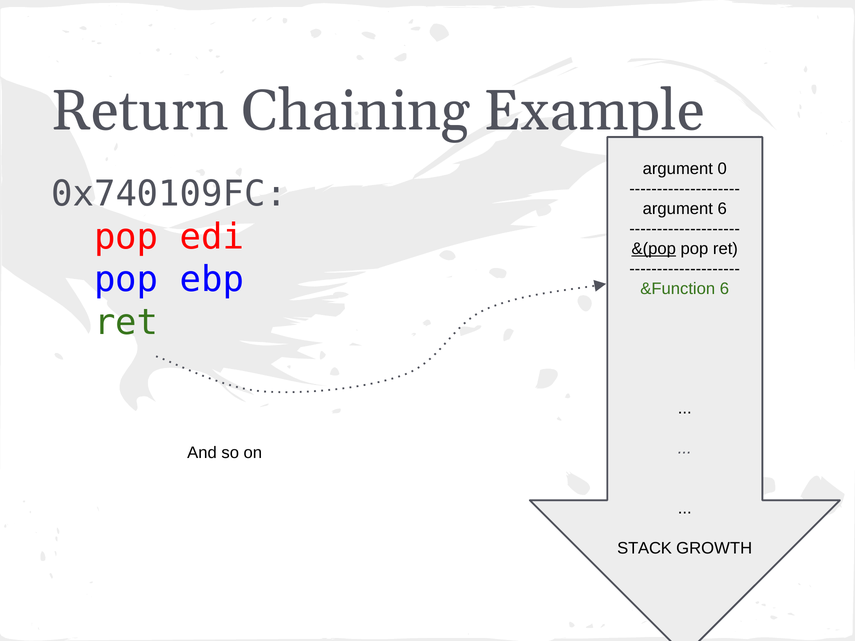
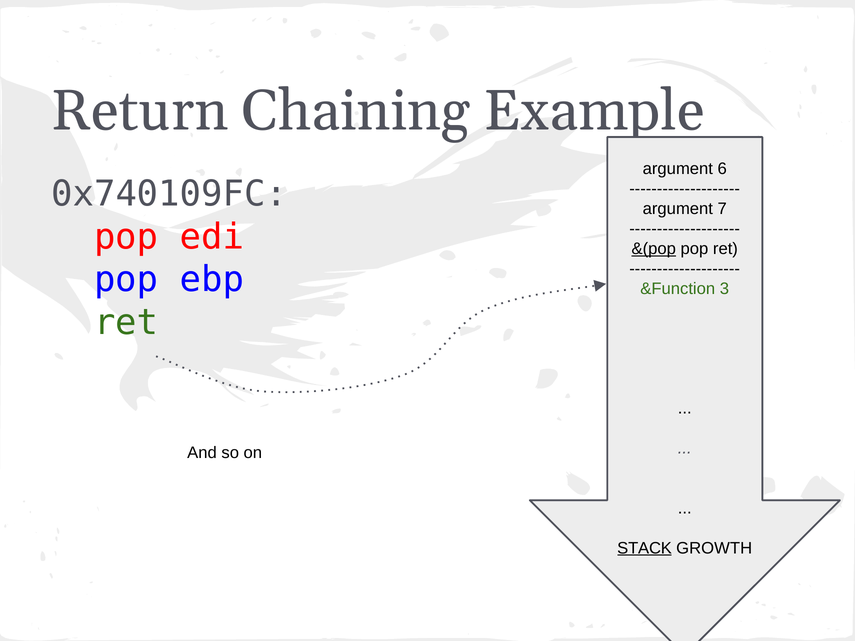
0: 0 -> 6
argument 6: 6 -> 7
&Function 6: 6 -> 3
STACK underline: none -> present
